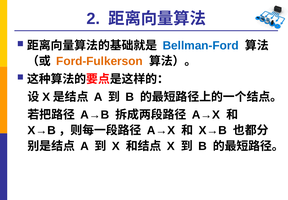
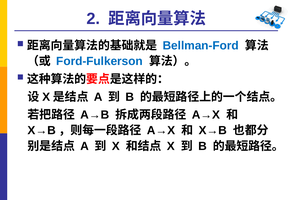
Ford-Fulkerson colour: orange -> blue
